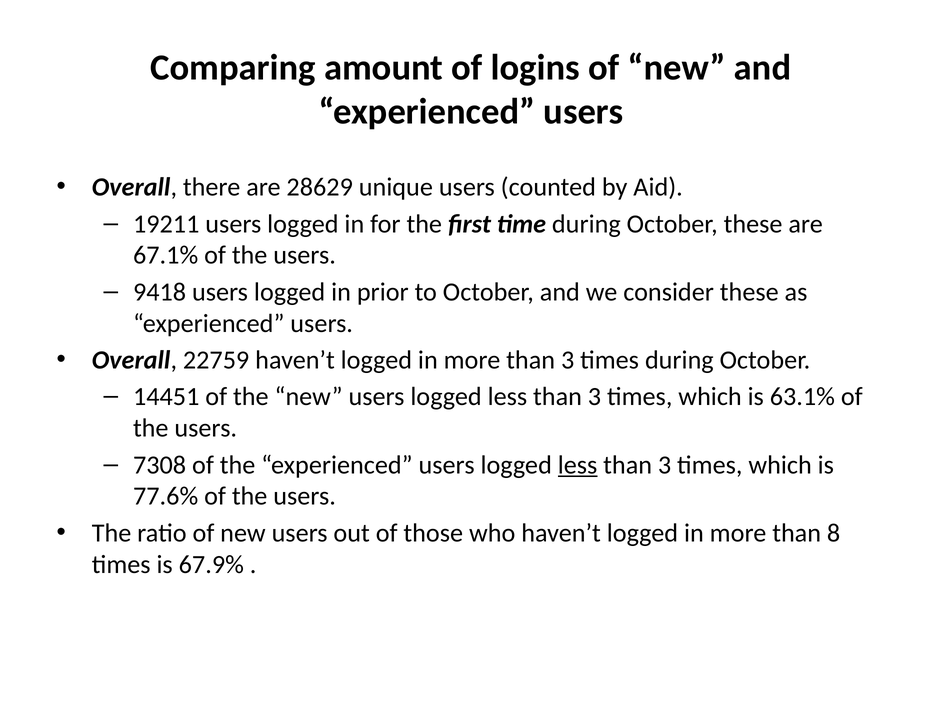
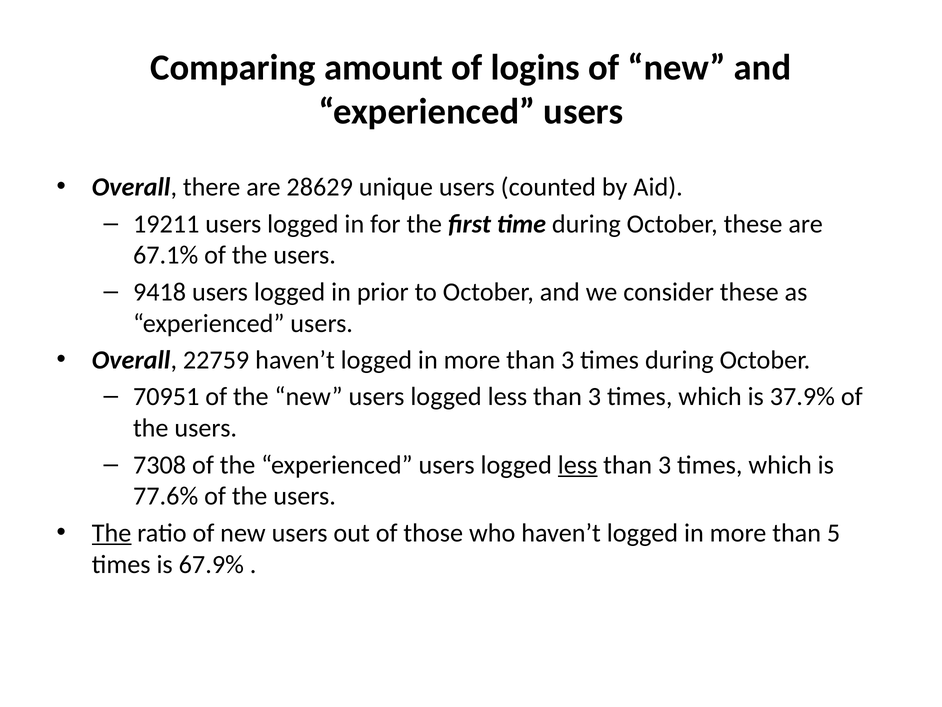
14451: 14451 -> 70951
63.1%: 63.1% -> 37.9%
The at (112, 533) underline: none -> present
8: 8 -> 5
